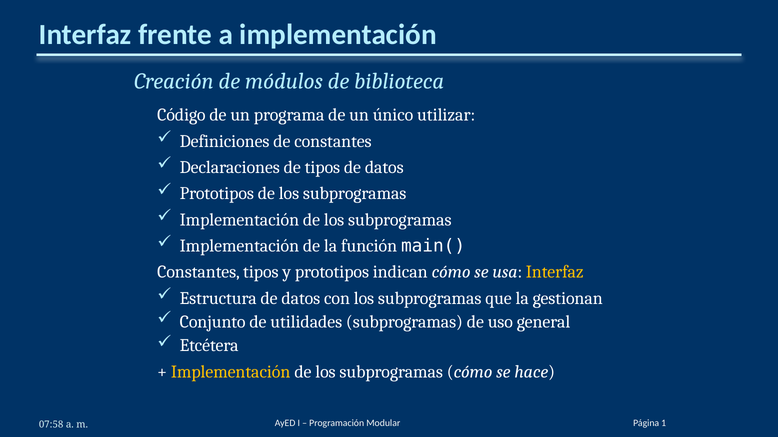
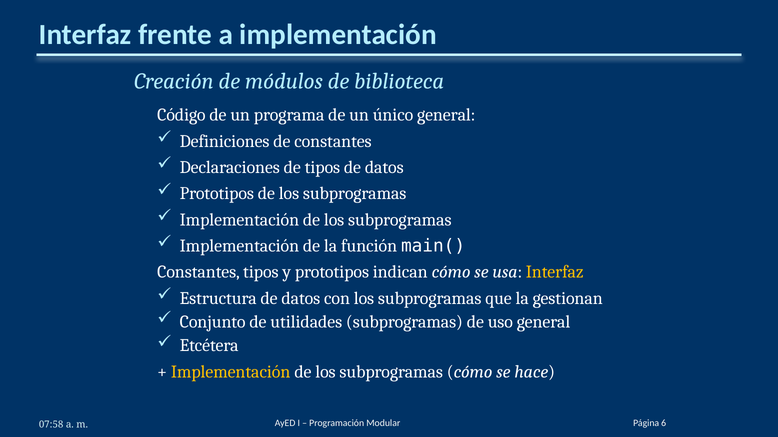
único utilizar: utilizar -> general
1: 1 -> 6
